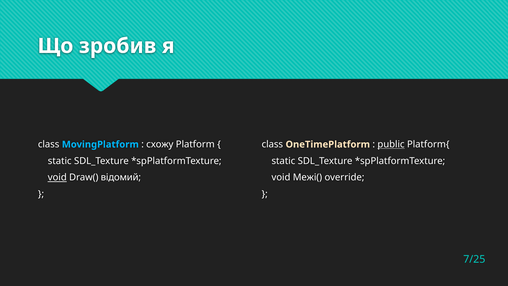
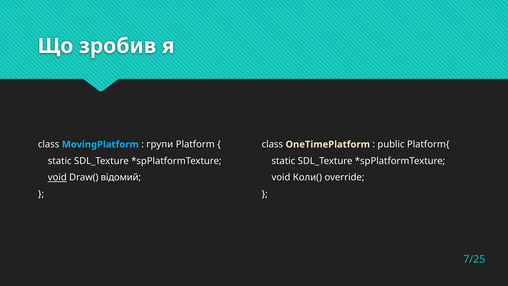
схожу: схожу -> групи
public underline: present -> none
Межі(: Межі( -> Коли(
